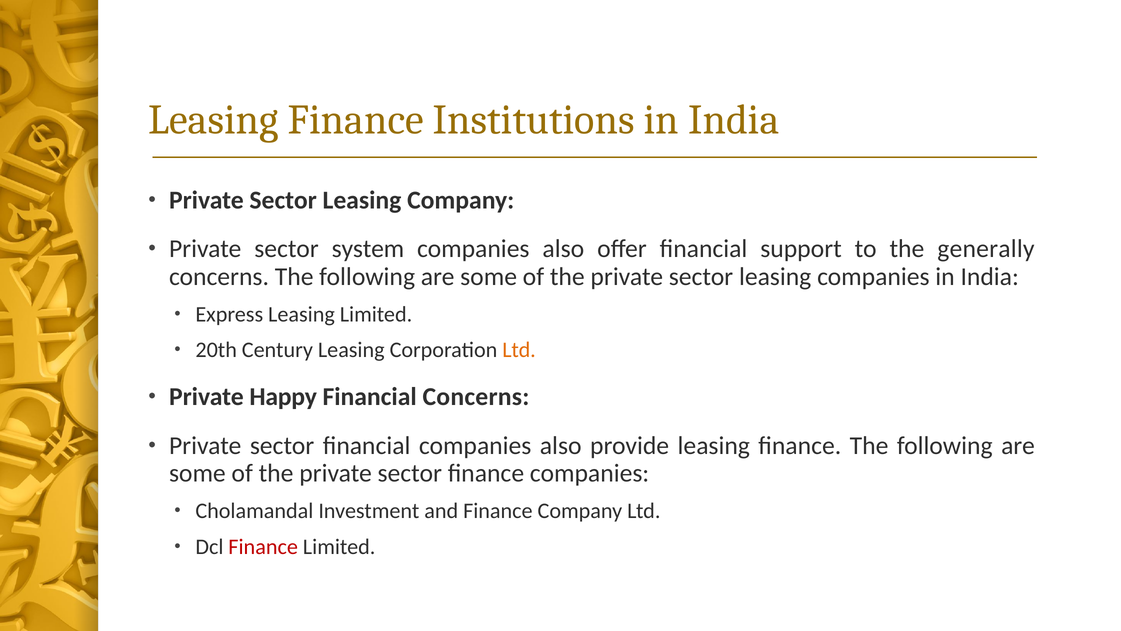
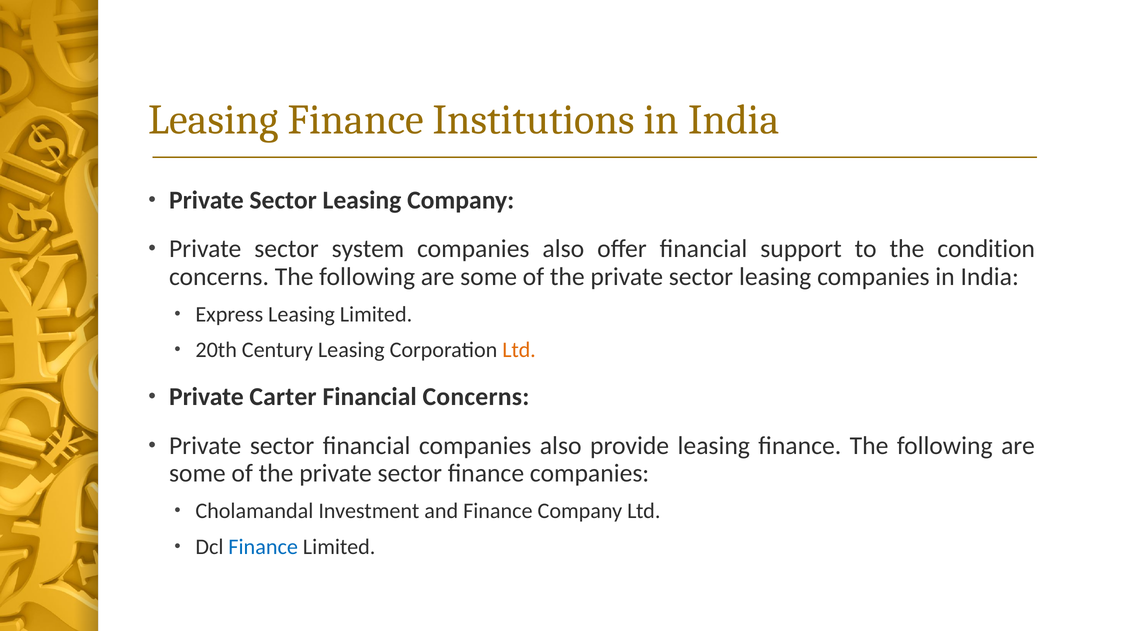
generally: generally -> condition
Happy: Happy -> Carter
Finance at (263, 546) colour: red -> blue
